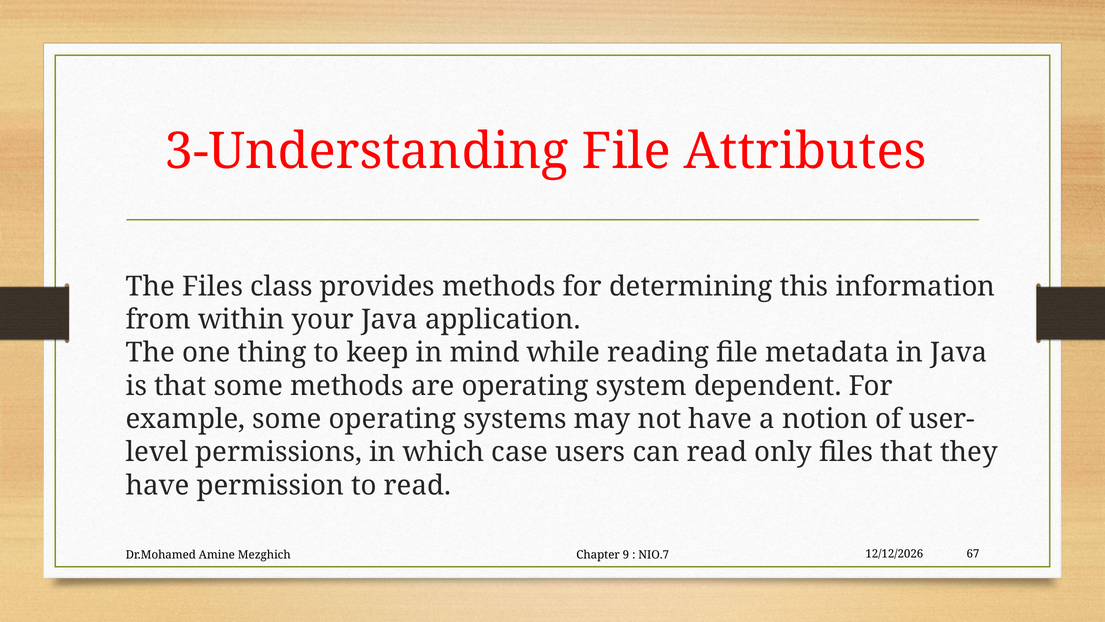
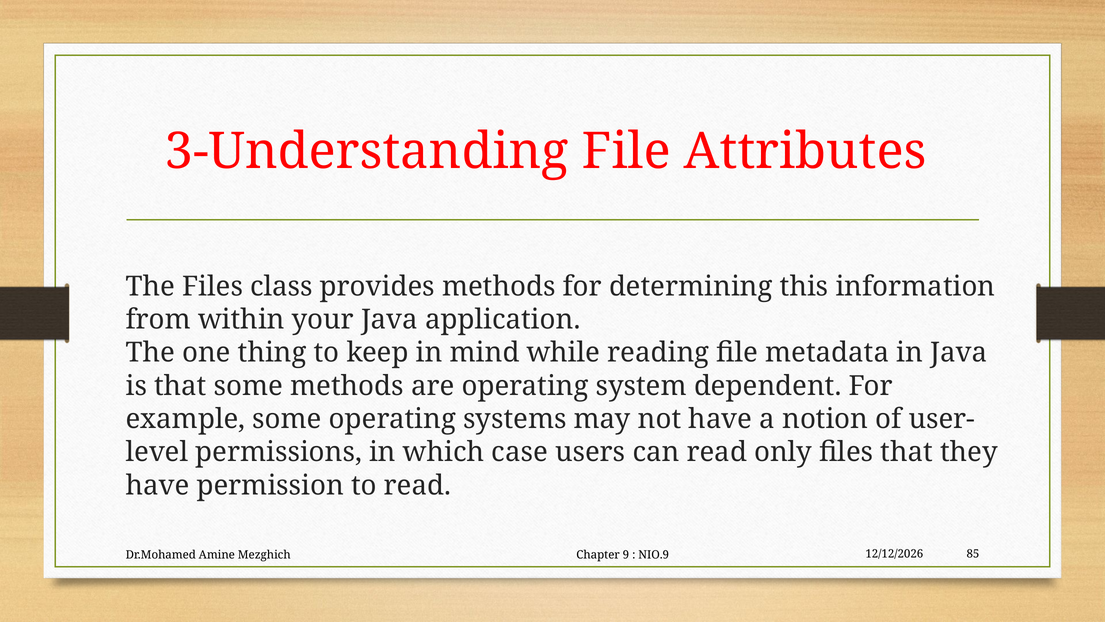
67: 67 -> 85
NIO.7: NIO.7 -> NIO.9
